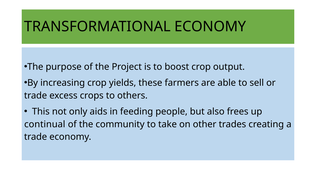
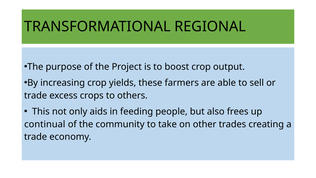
TRANSFORMATIONAL ECONOMY: ECONOMY -> REGIONAL
